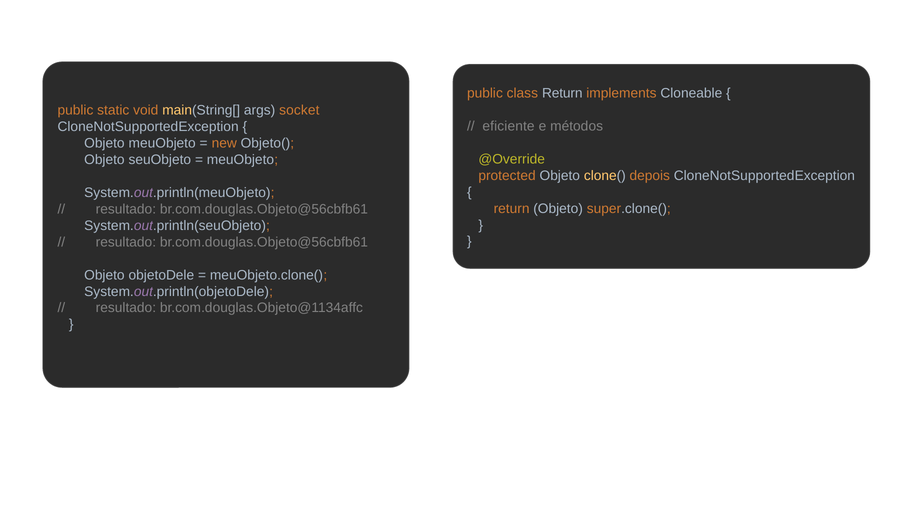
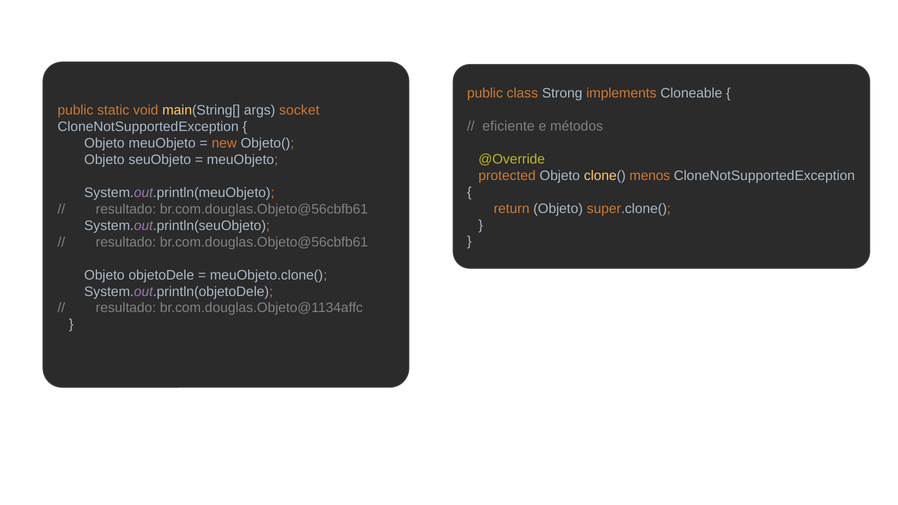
class Return: Return -> Strong
depois: depois -> menos
